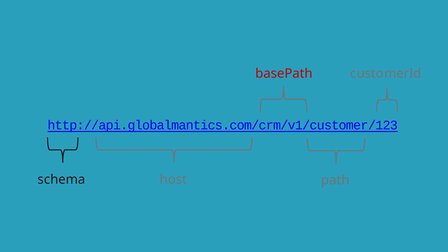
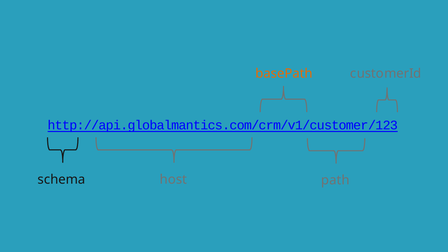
basePath colour: red -> orange
